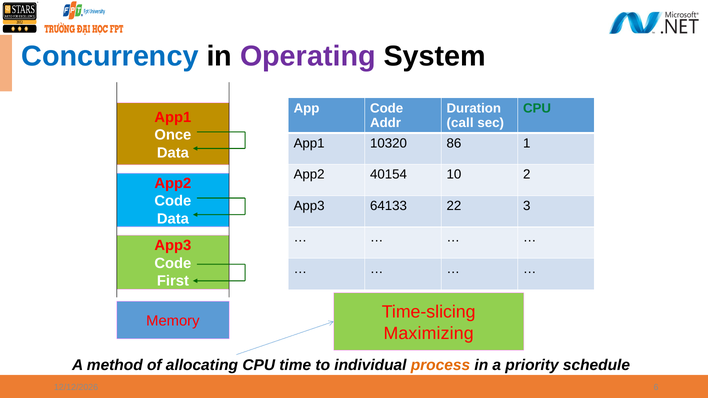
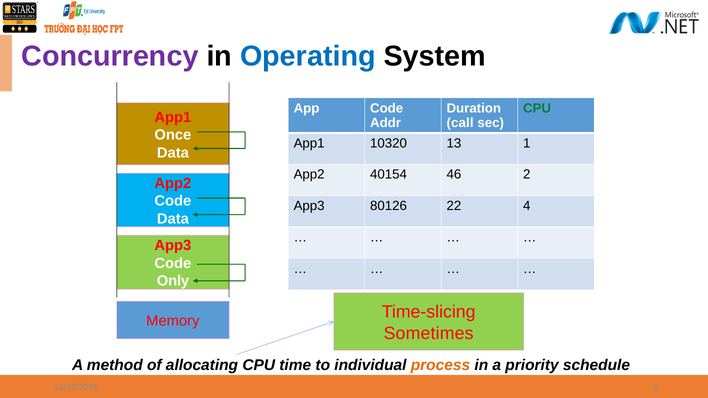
Concurrency colour: blue -> purple
Operating colour: purple -> blue
86: 86 -> 13
10: 10 -> 46
64133: 64133 -> 80126
3: 3 -> 4
First: First -> Only
Maximizing: Maximizing -> Sometimes
